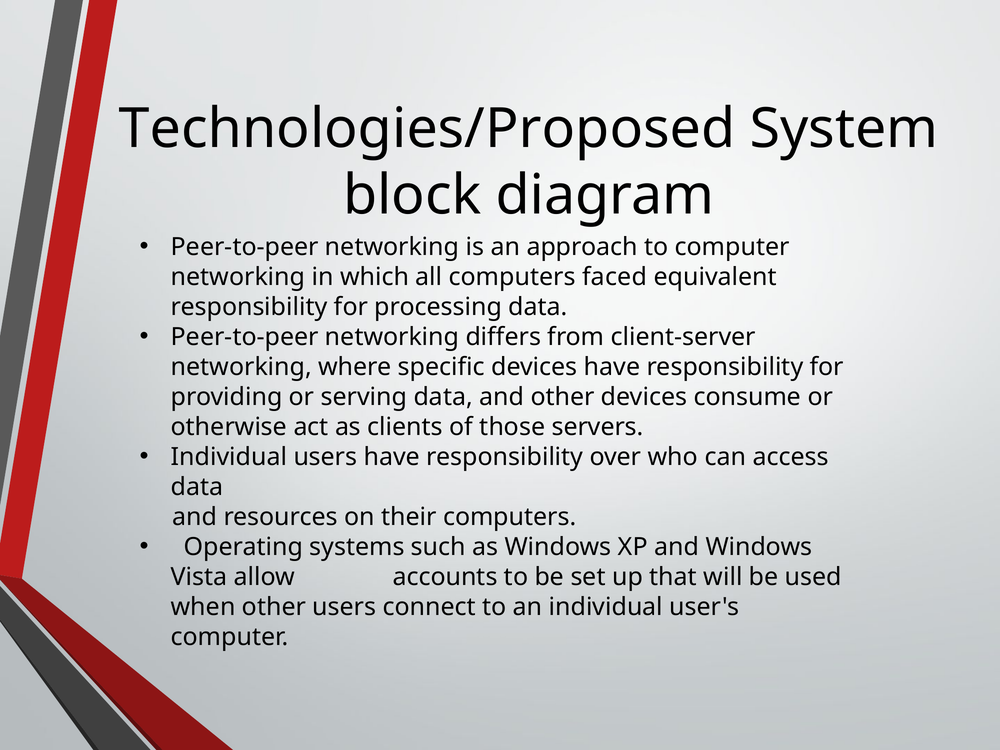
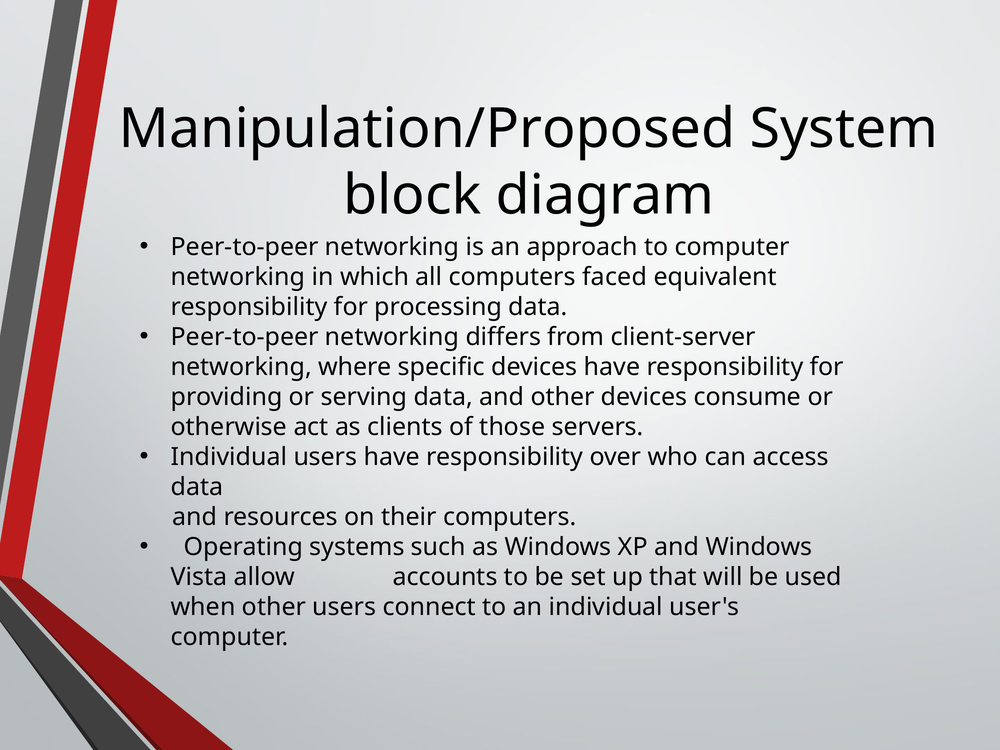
Technologies/Proposed: Technologies/Proposed -> Manipulation/Proposed
